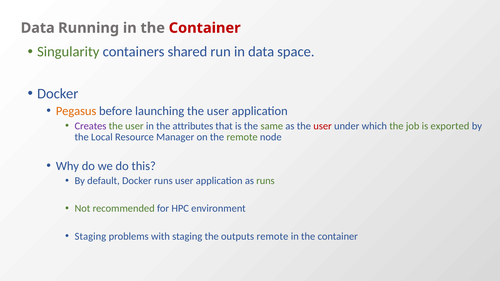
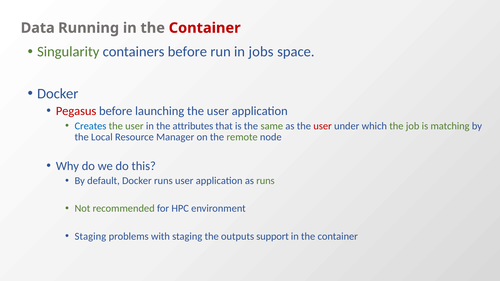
containers shared: shared -> before
in data: data -> jobs
Pegasus colour: orange -> red
Creates colour: purple -> blue
exported: exported -> matching
outputs remote: remote -> support
